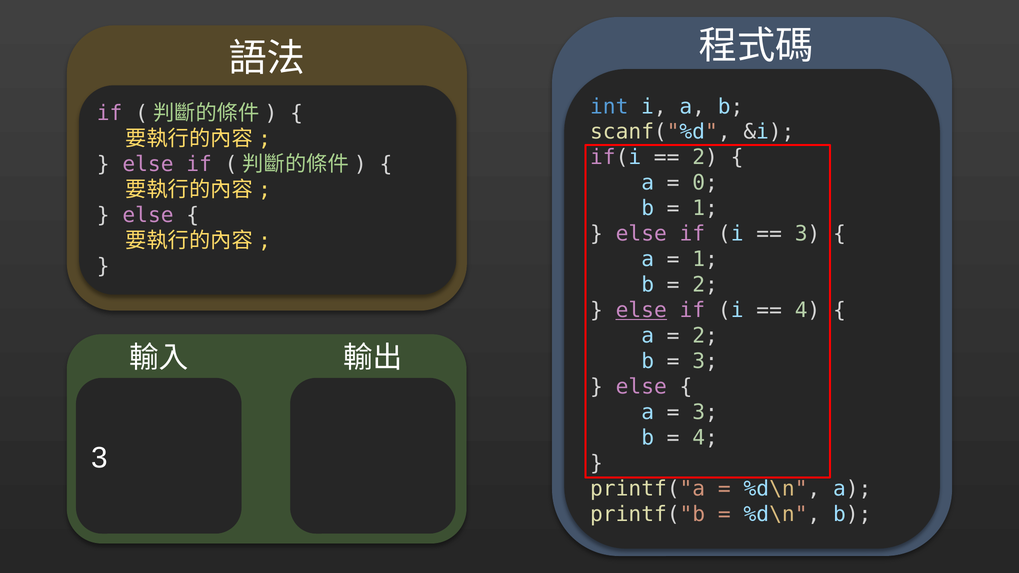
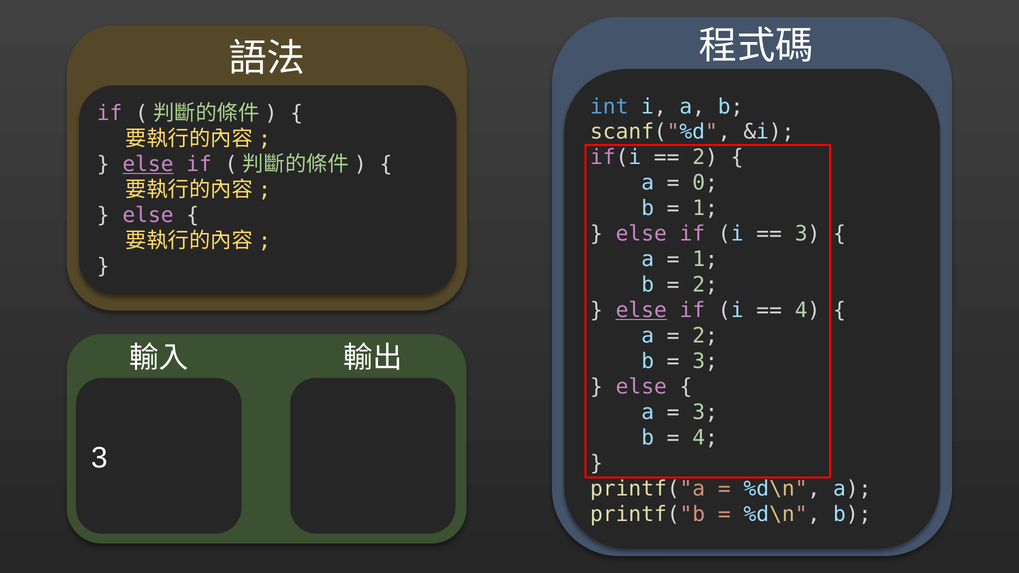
else at (148, 164) underline: none -> present
